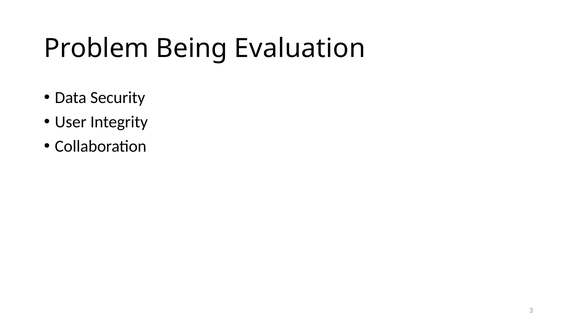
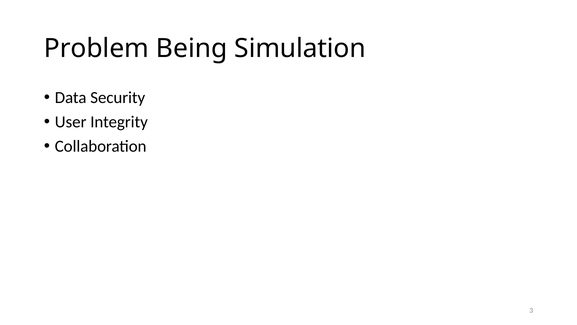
Evaluation: Evaluation -> Simulation
